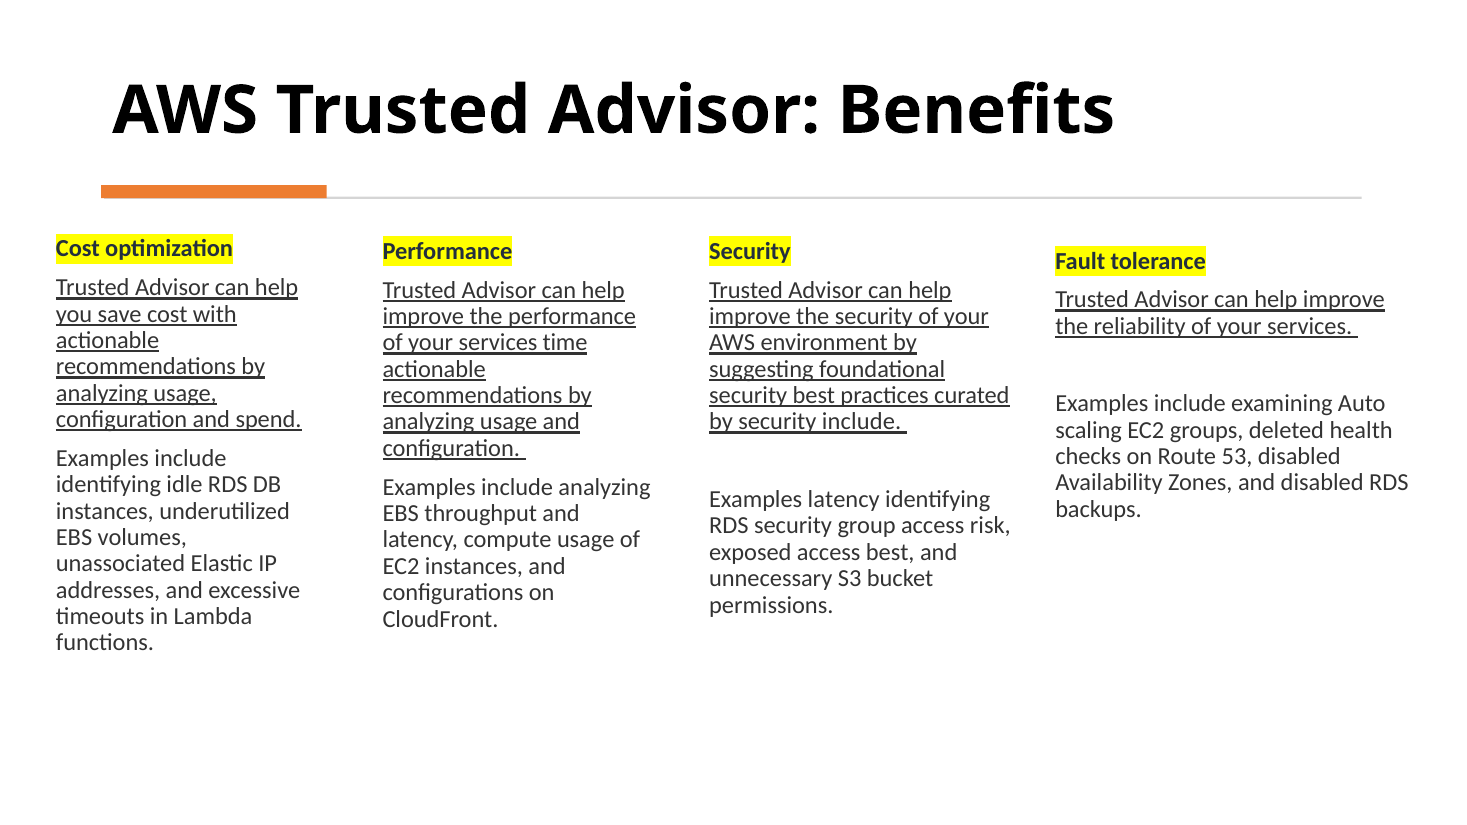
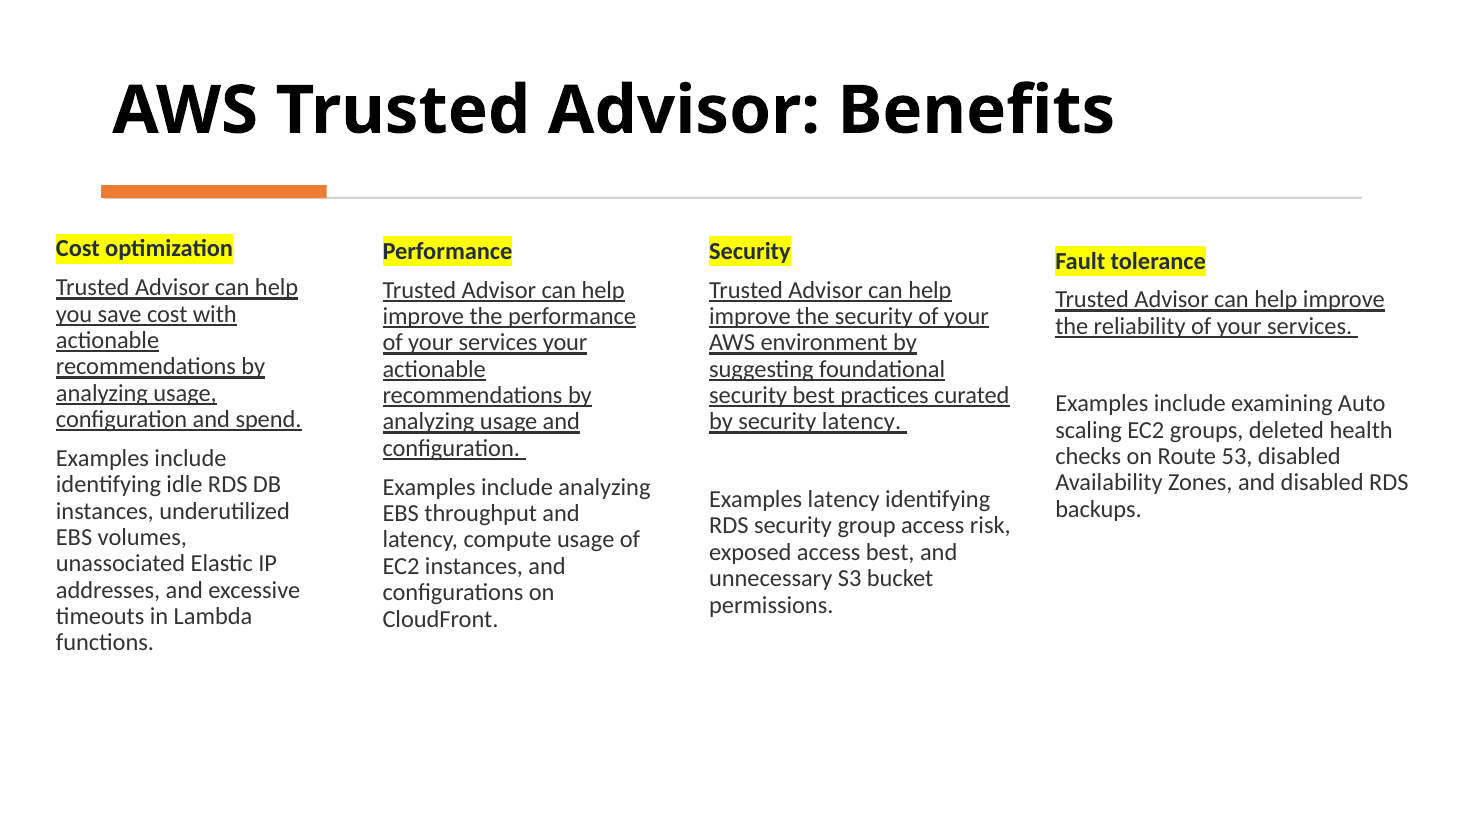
services time: time -> your
security include: include -> latency
